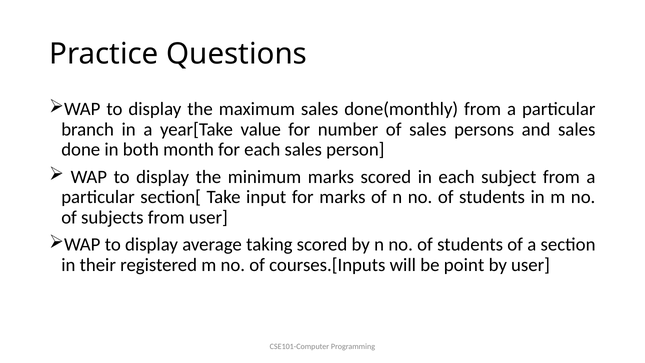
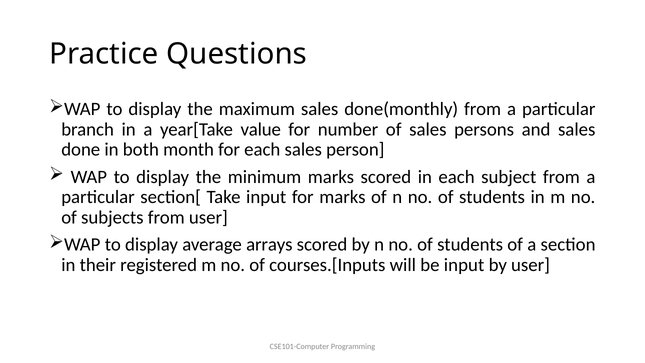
taking: taking -> arrays
be point: point -> input
